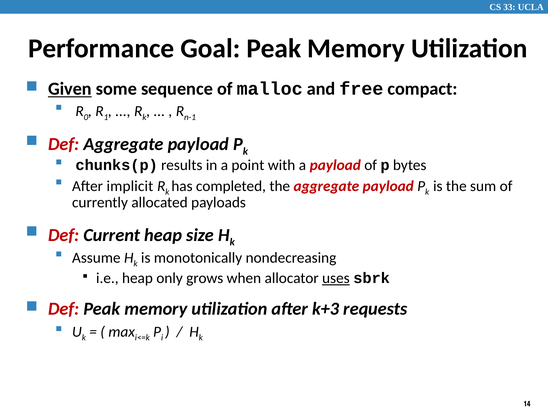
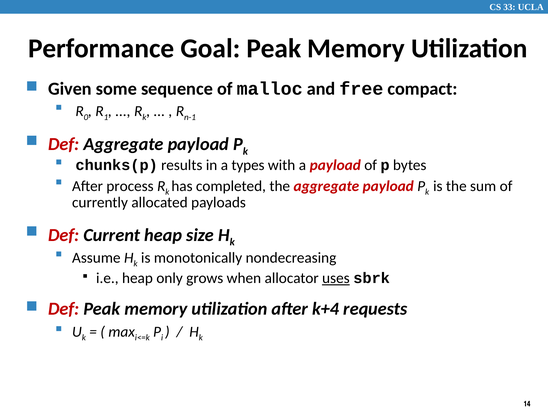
Given underline: present -> none
point: point -> types
implicit: implicit -> process
k+3: k+3 -> k+4
